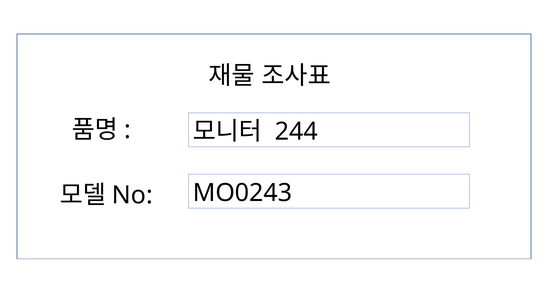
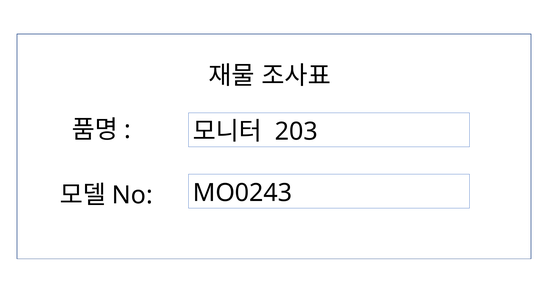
244: 244 -> 203
